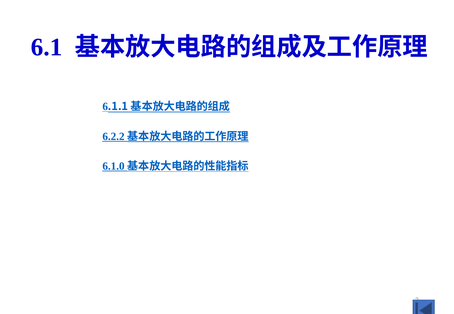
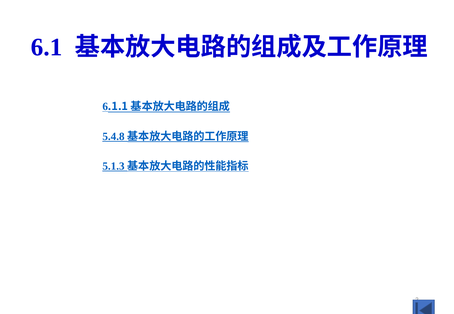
6.2.2: 6.2.2 -> 5.4.8
6.1.0: 6.1.0 -> 5.1.3
